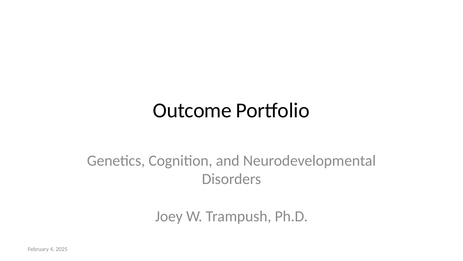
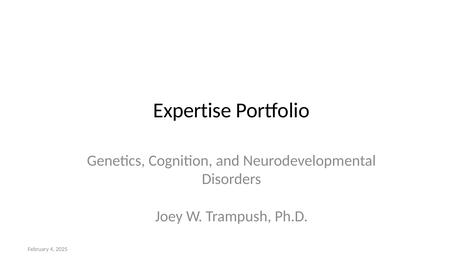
Outcome: Outcome -> Expertise
